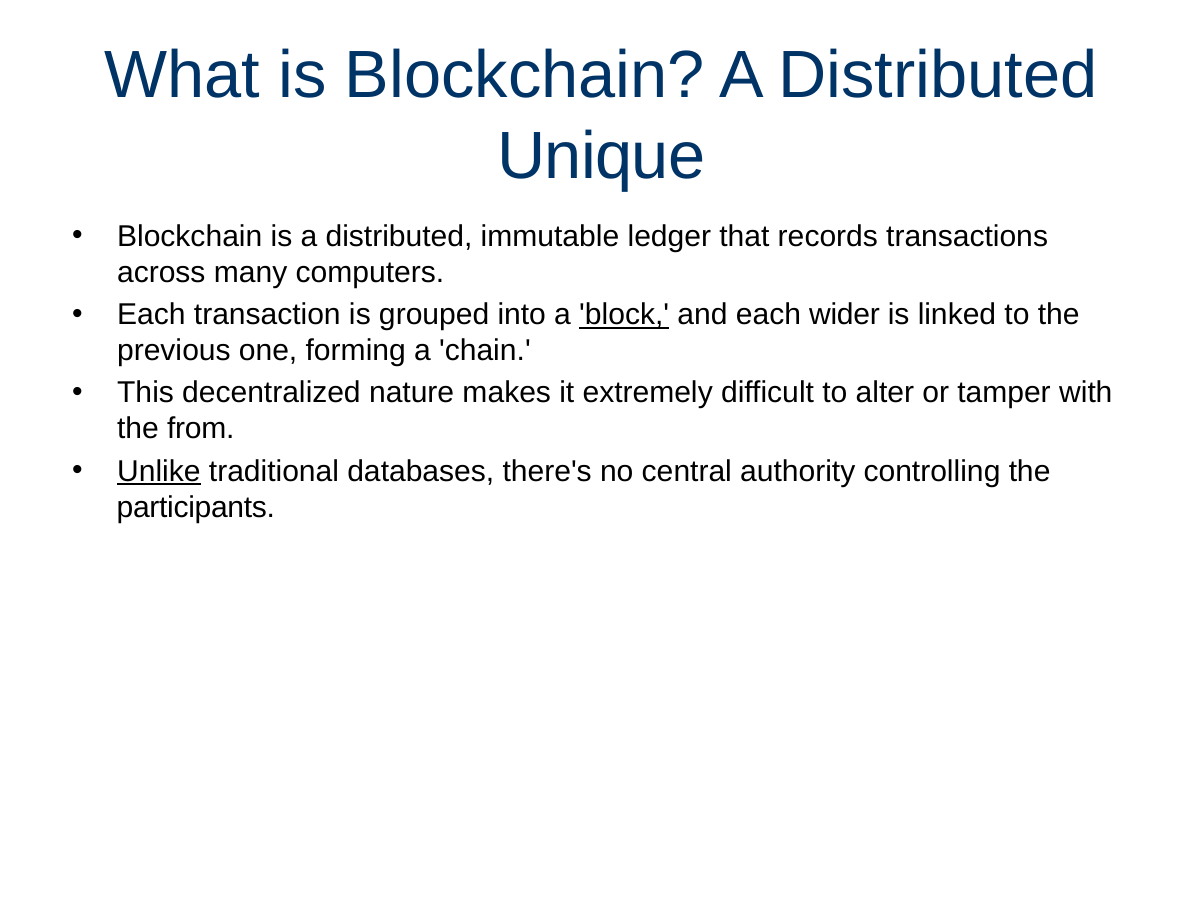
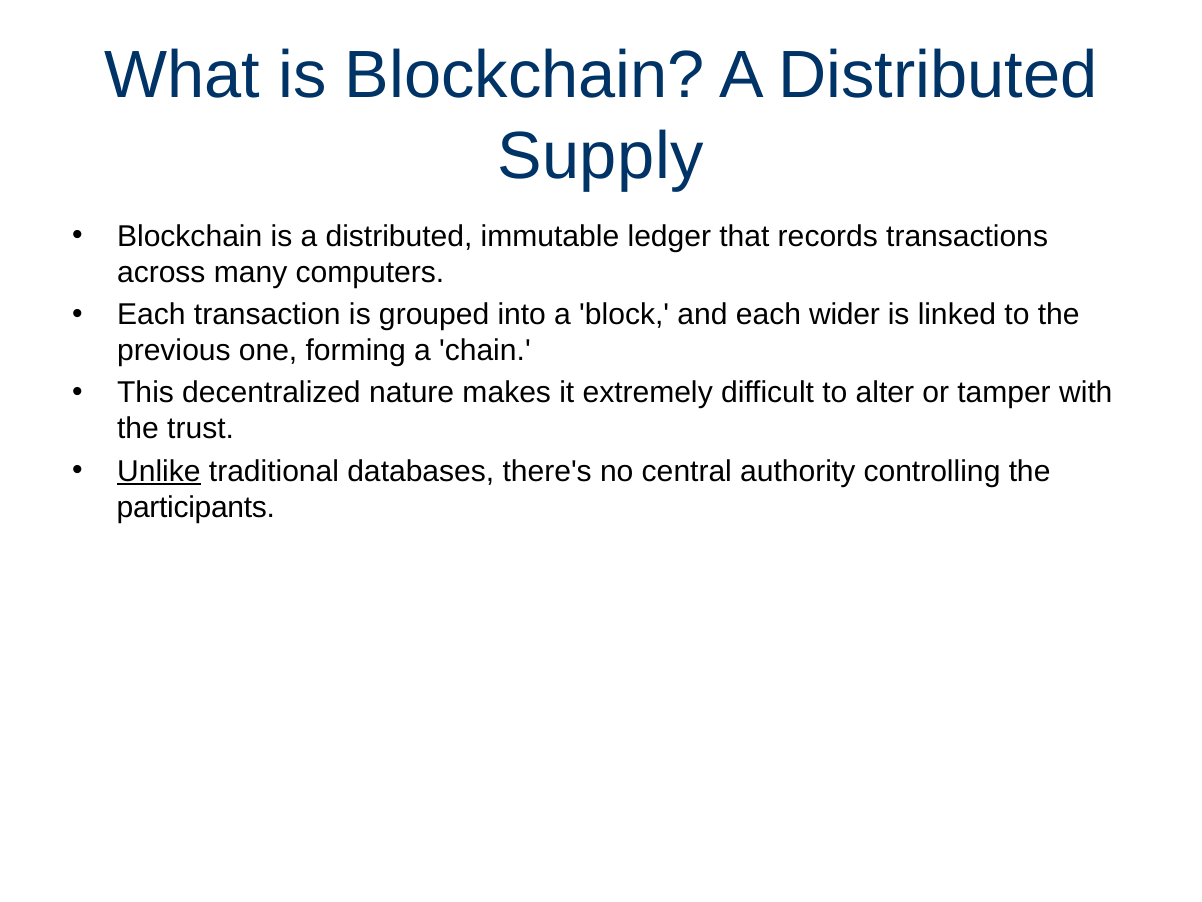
Unique: Unique -> Supply
block underline: present -> none
from: from -> trust
